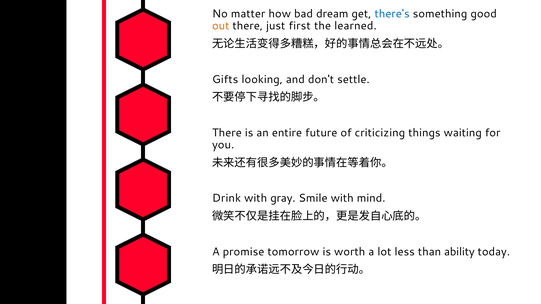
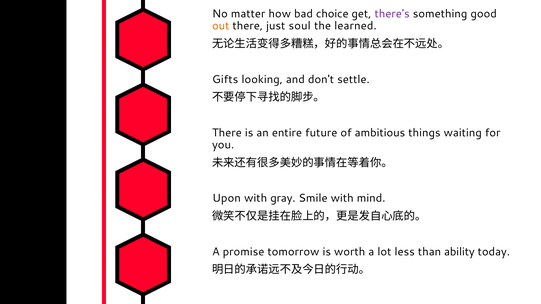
dream: dream -> choice
there's colour: blue -> purple
first: first -> soul
criticizing: criticizing -> ambitious
Drink: Drink -> Upon
